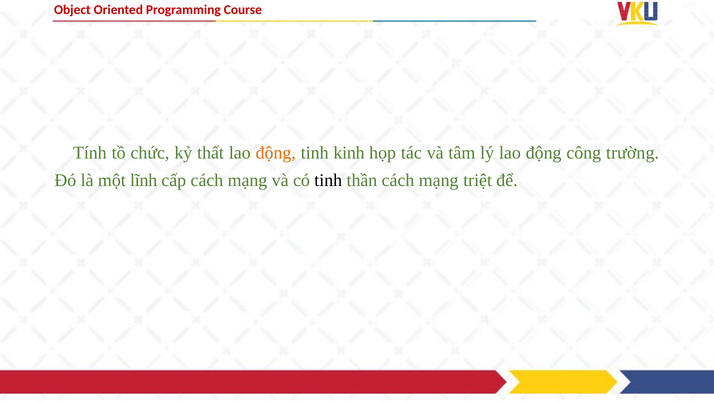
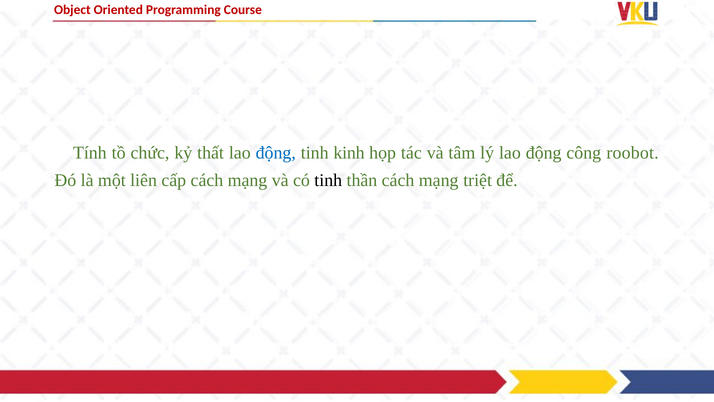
động at (276, 153) colour: orange -> blue
trường: trường -> roobot
lĩnh: lĩnh -> liên
